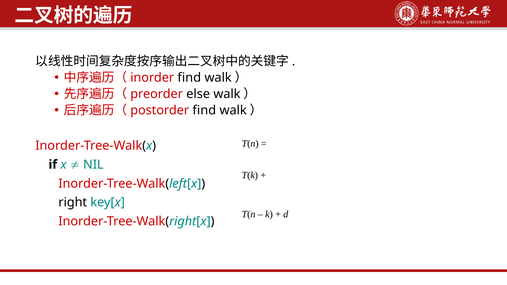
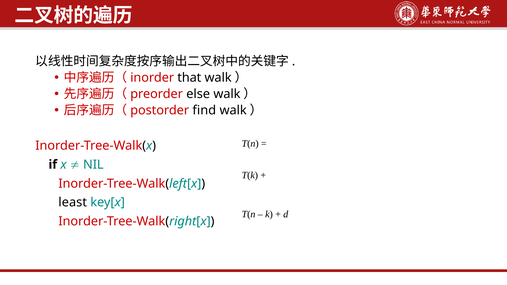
find at (189, 78): find -> that
right: right -> least
